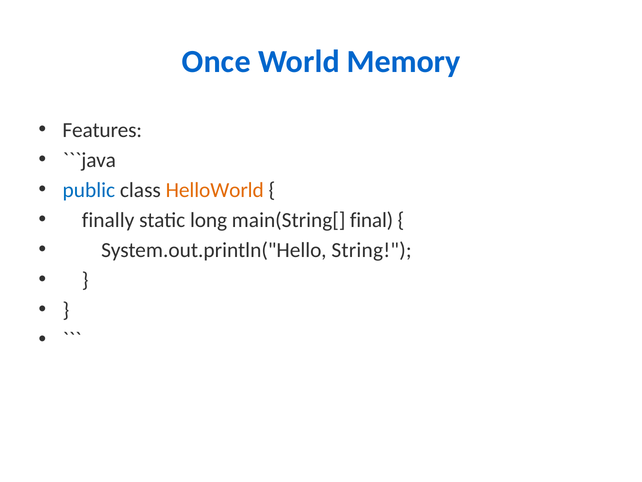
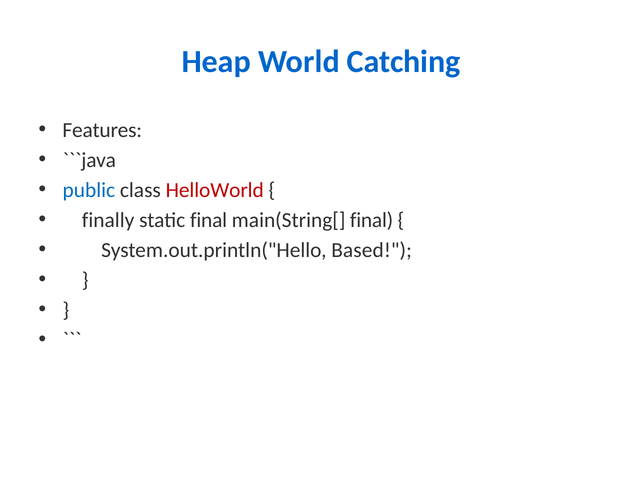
Once: Once -> Heap
Memory: Memory -> Catching
HelloWorld colour: orange -> red
static long: long -> final
String: String -> Based
